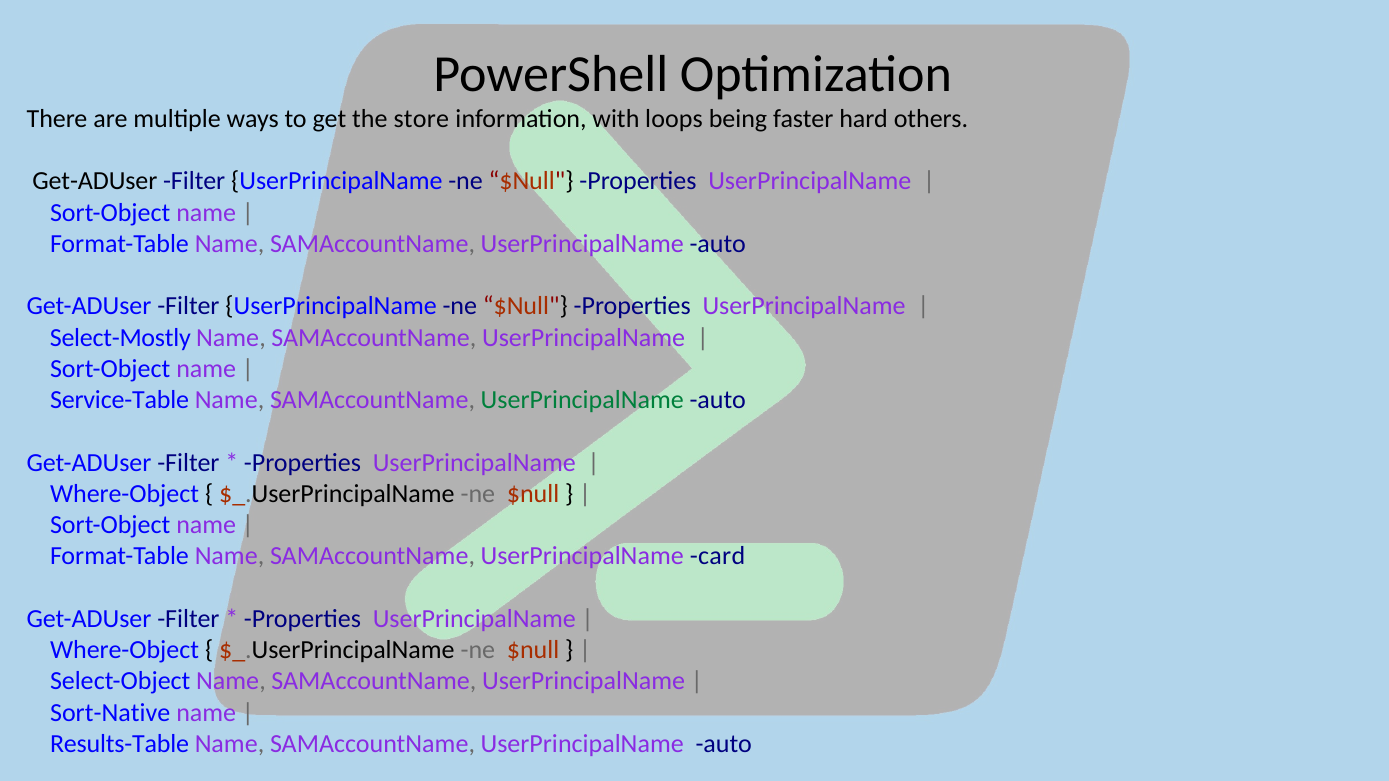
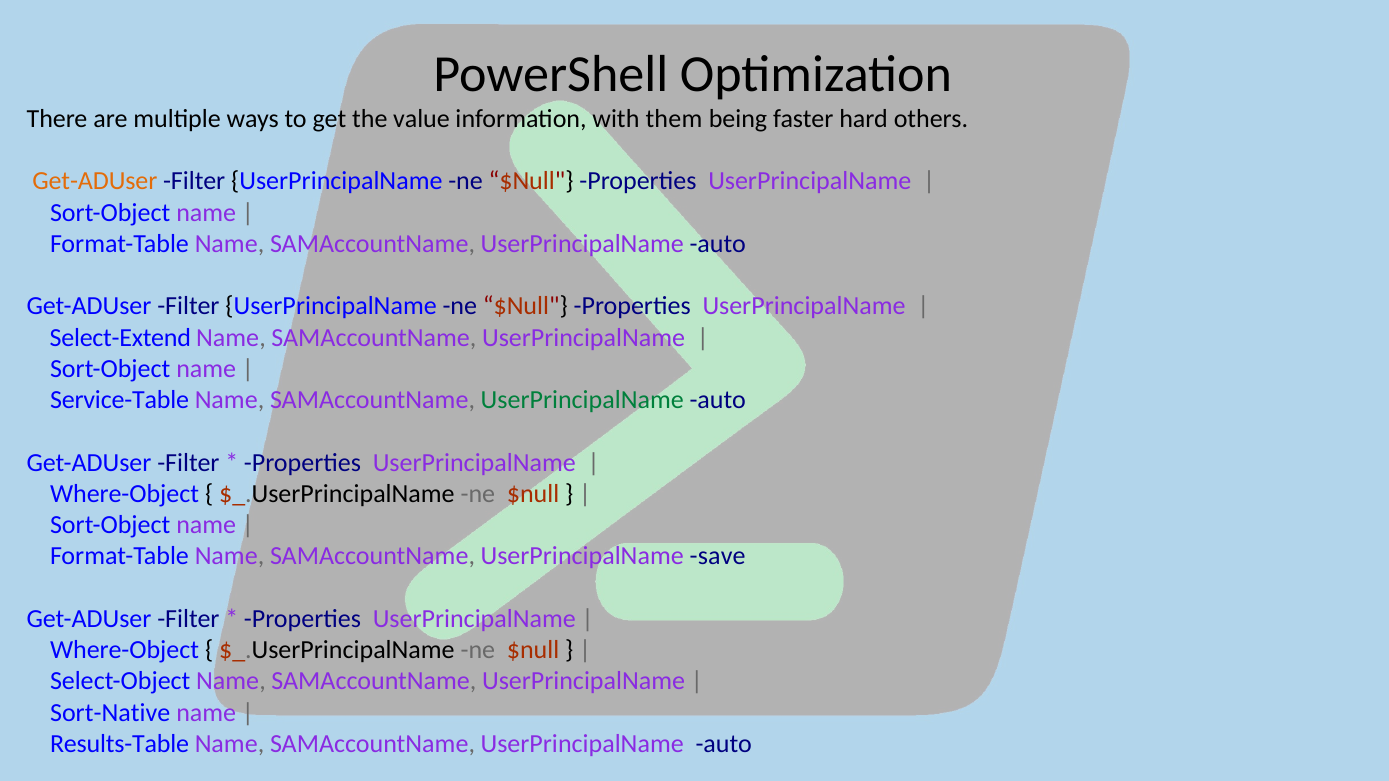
store: store -> value
loops: loops -> them
Get-ADUser at (95, 181) colour: black -> orange
Select-Mostly: Select-Mostly -> Select-Extend
card: card -> save
